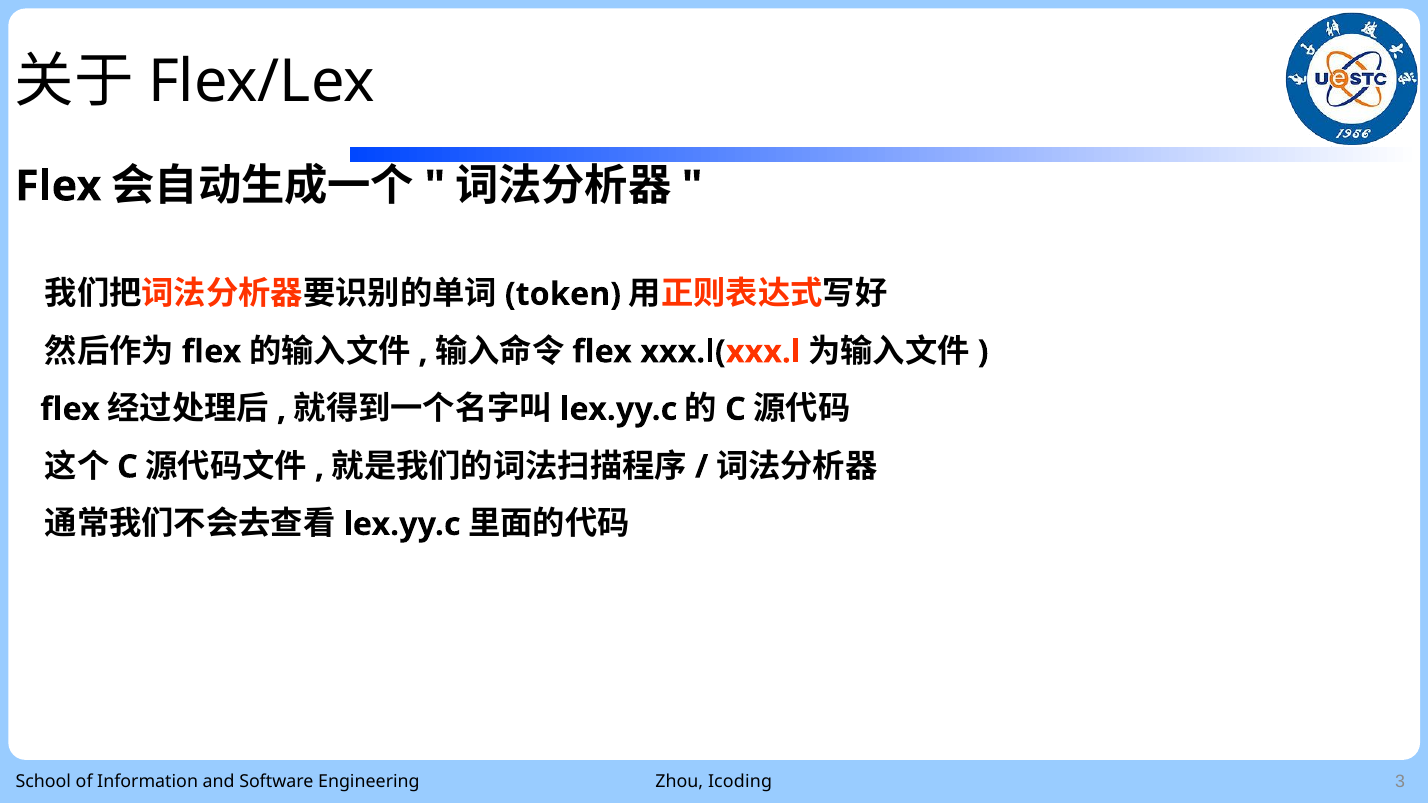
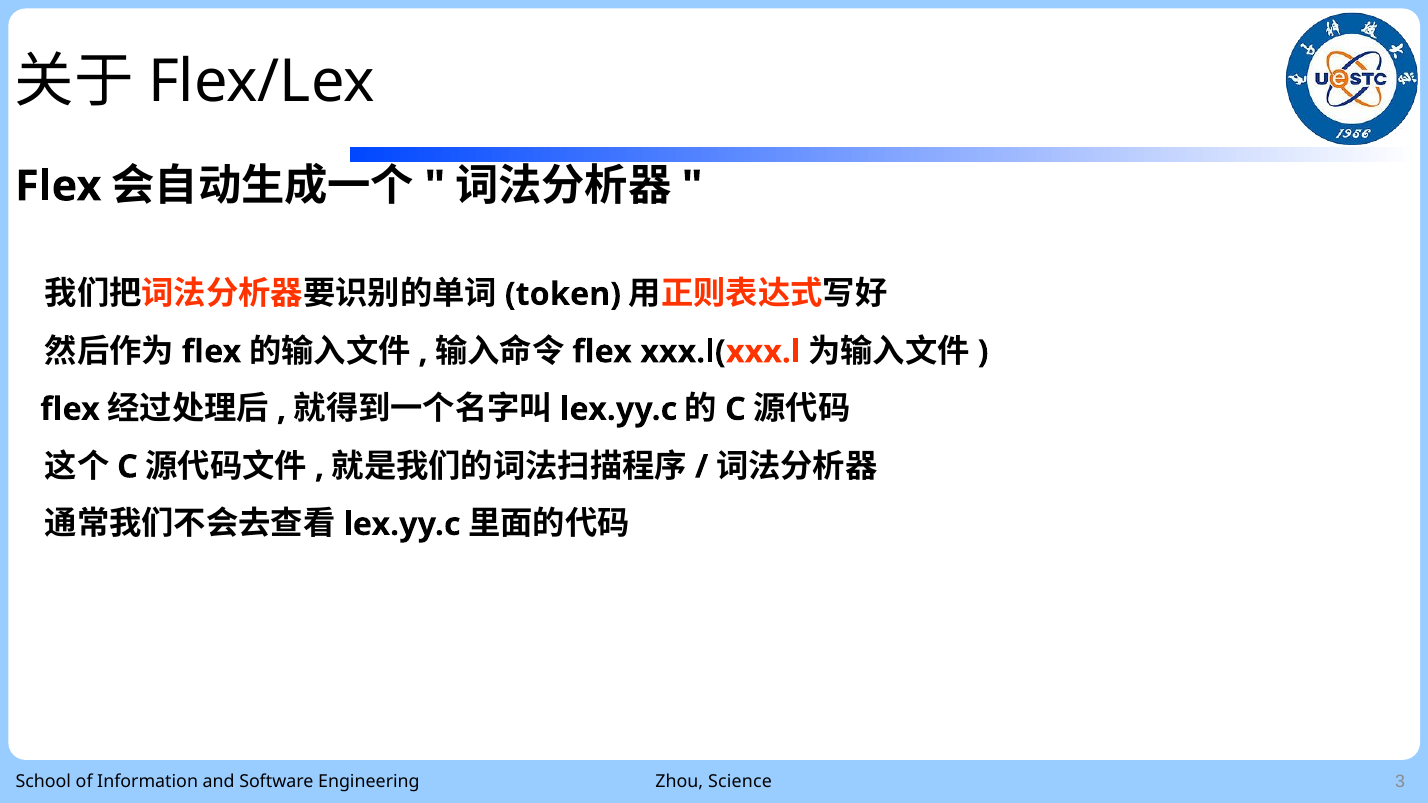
Icoding: Icoding -> Science
